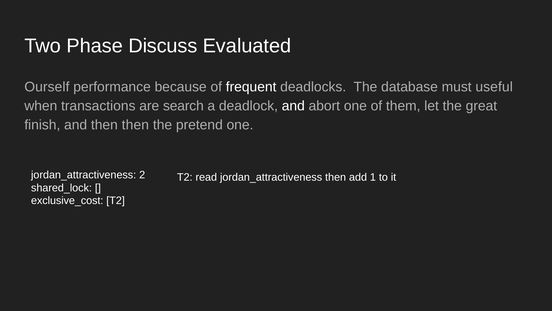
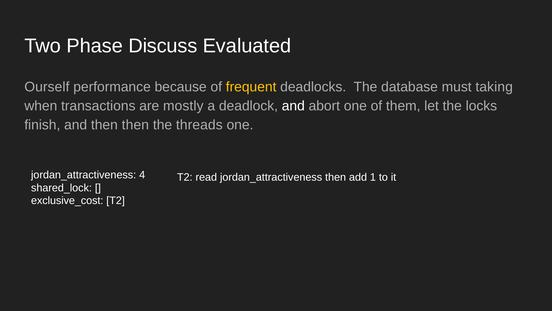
frequent colour: white -> yellow
useful: useful -> taking
search: search -> mostly
great: great -> locks
pretend: pretend -> threads
2: 2 -> 4
